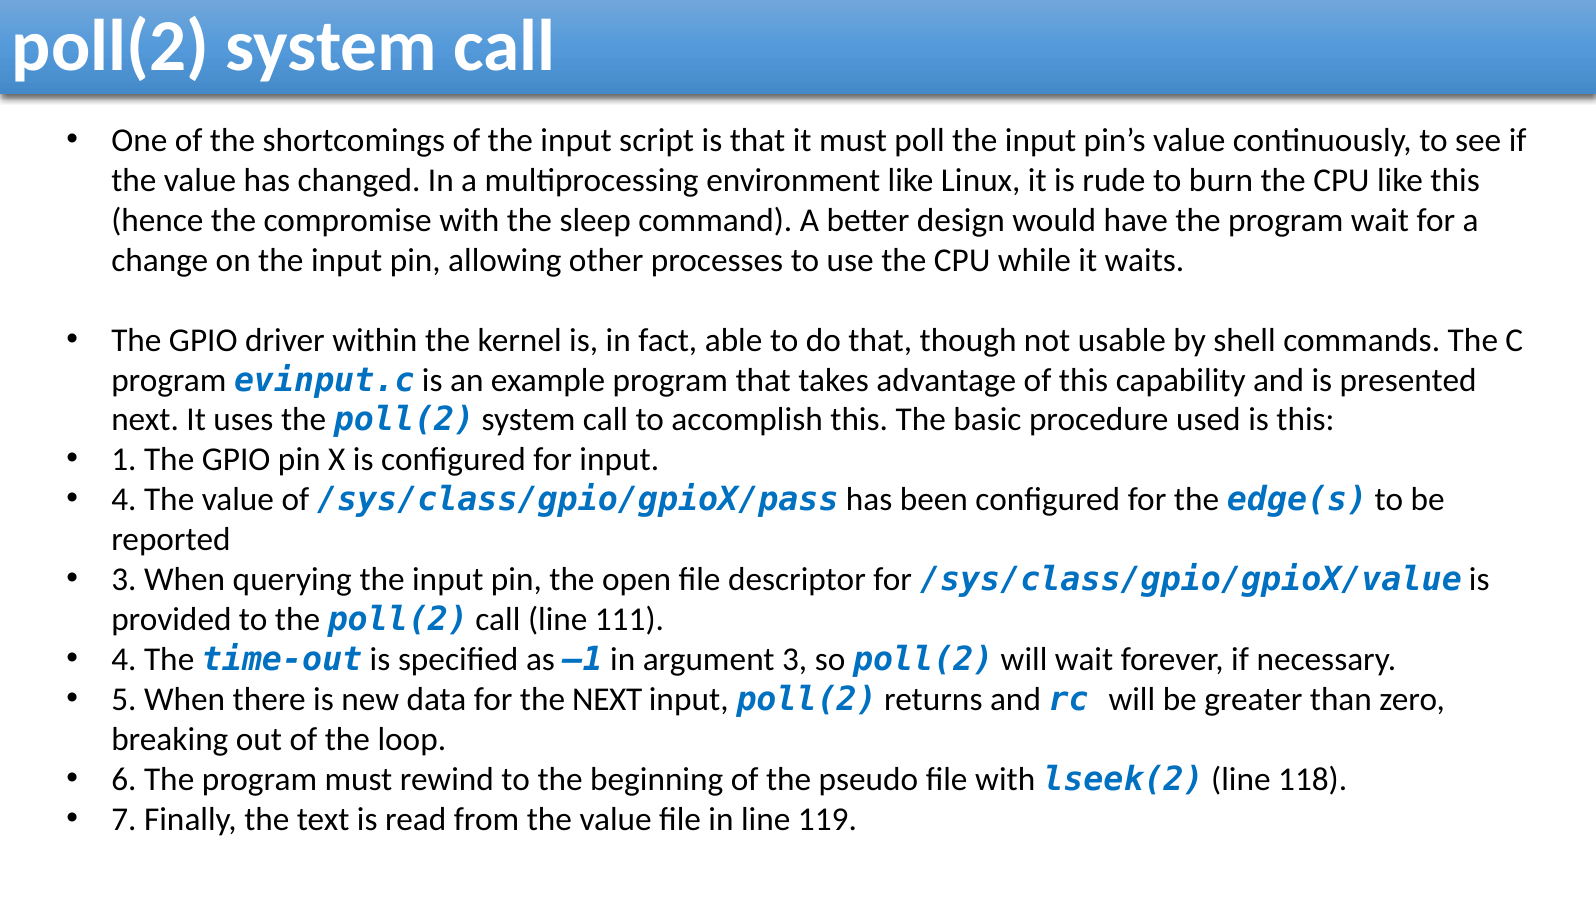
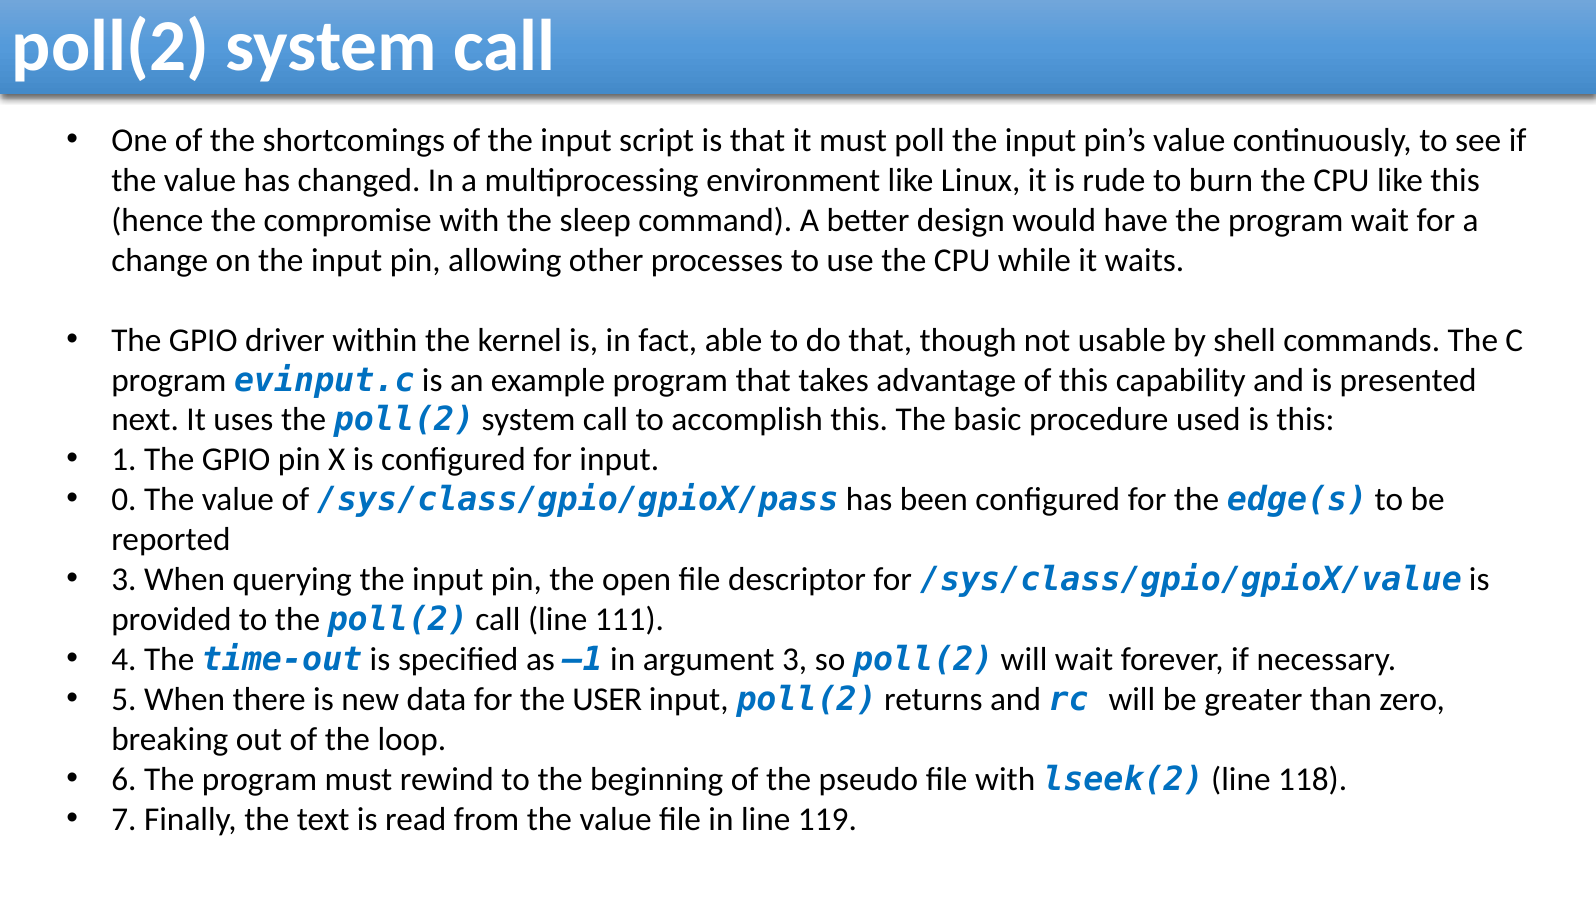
4 at (124, 500): 4 -> 0
the NEXT: NEXT -> USER
